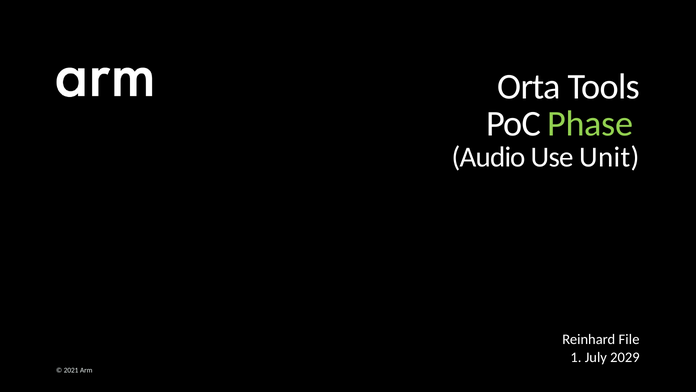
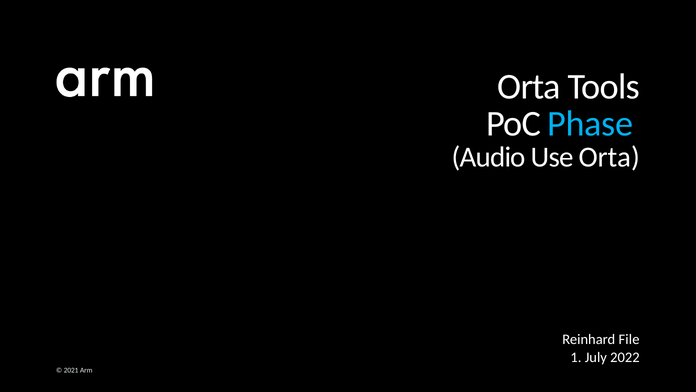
Phase colour: light green -> light blue
Use Unit: Unit -> Orta
2029: 2029 -> 2022
